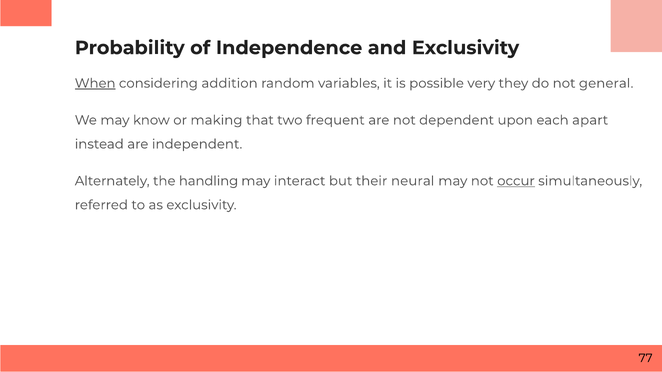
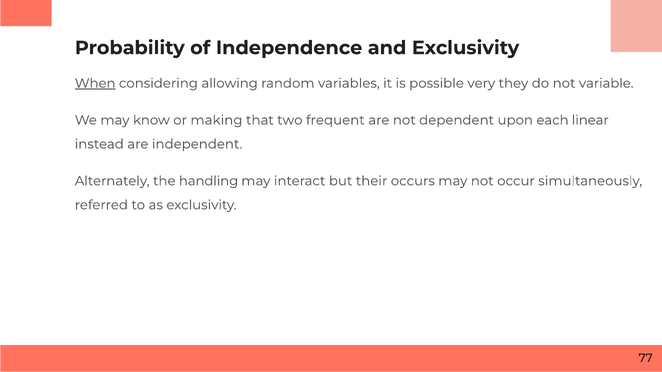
addition: addition -> allowing
general: general -> variable
apart: apart -> linear
neural: neural -> occurs
occur underline: present -> none
